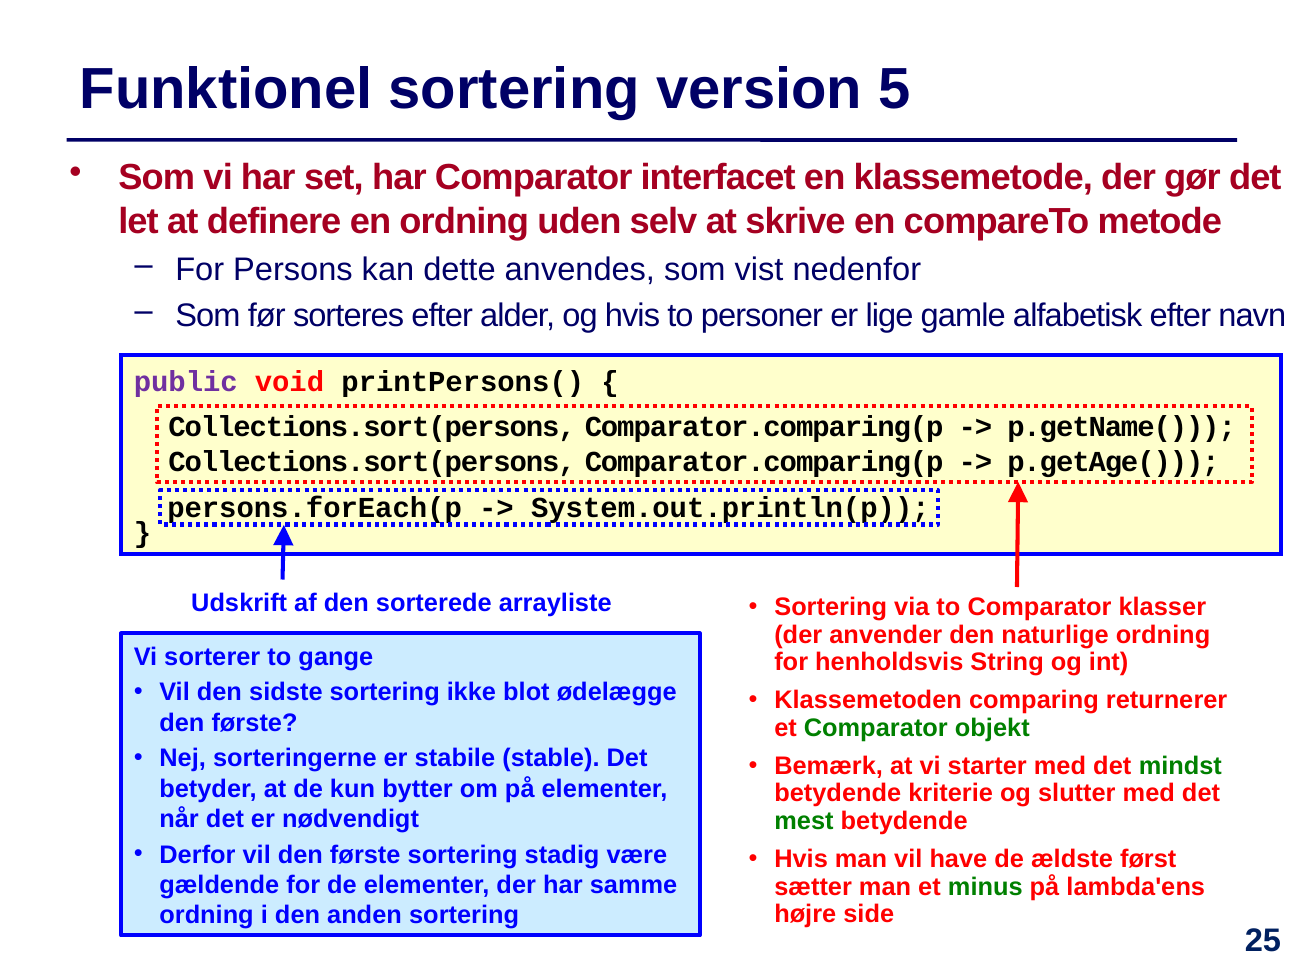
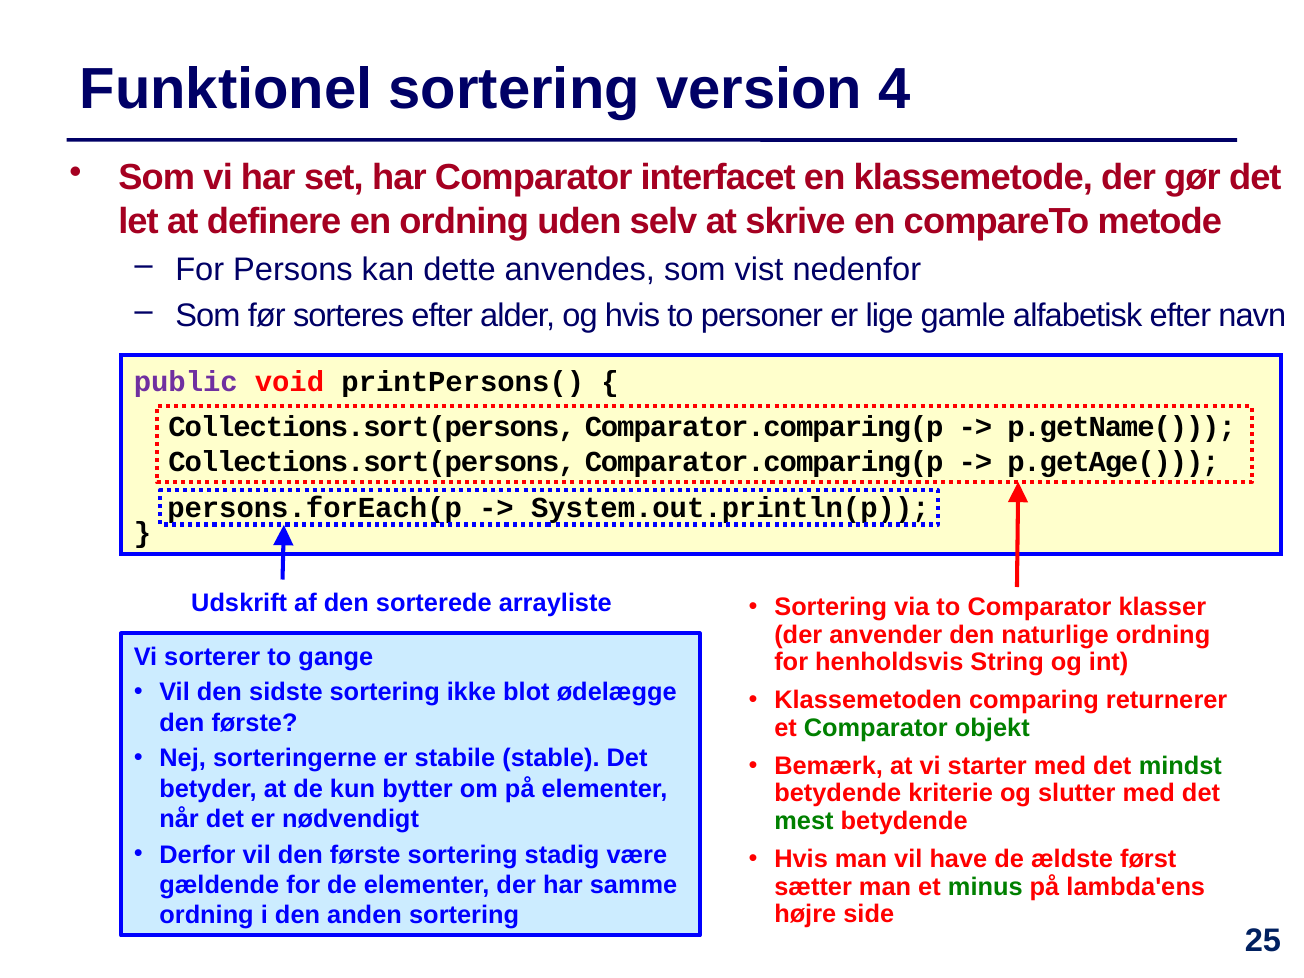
5: 5 -> 4
